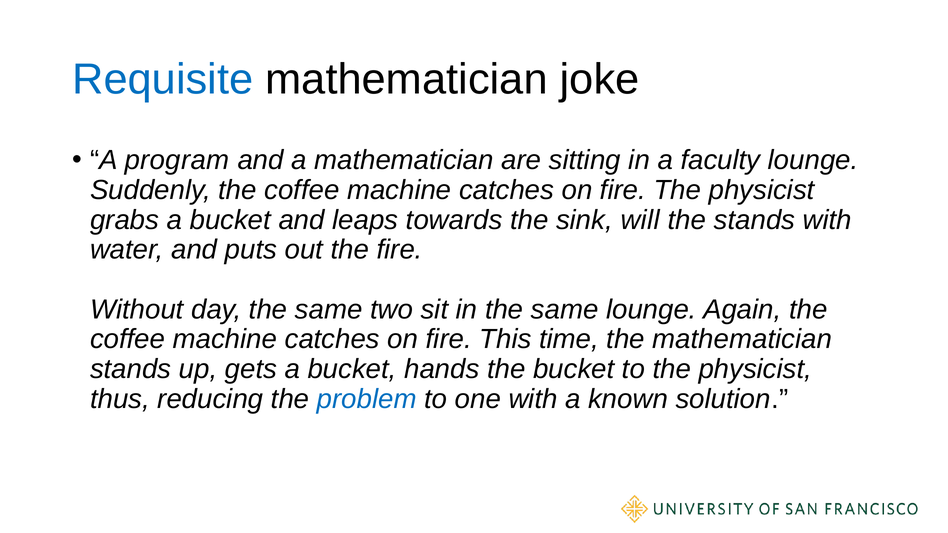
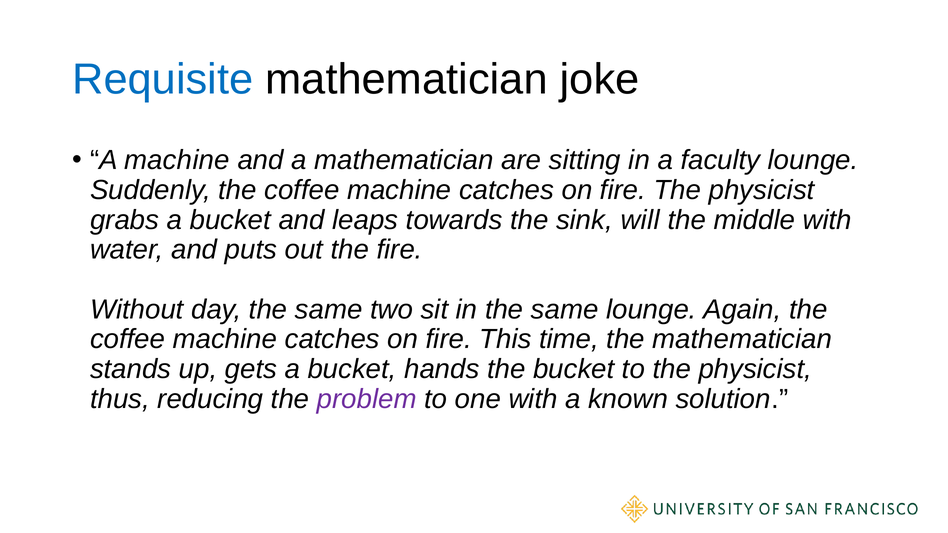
A program: program -> machine
the stands: stands -> middle
problem colour: blue -> purple
